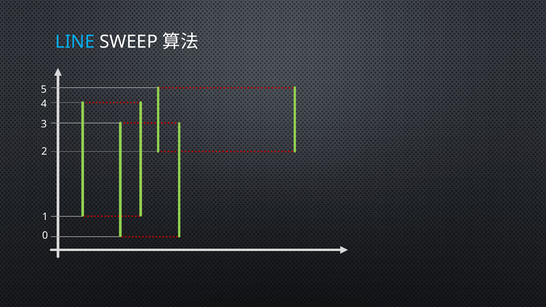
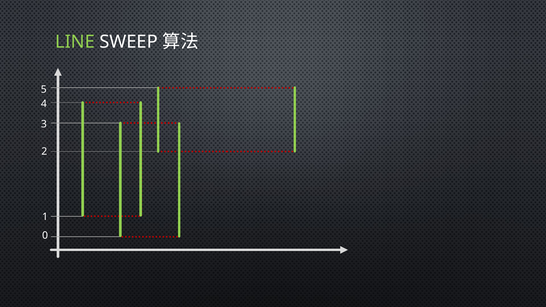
LINE colour: light blue -> light green
